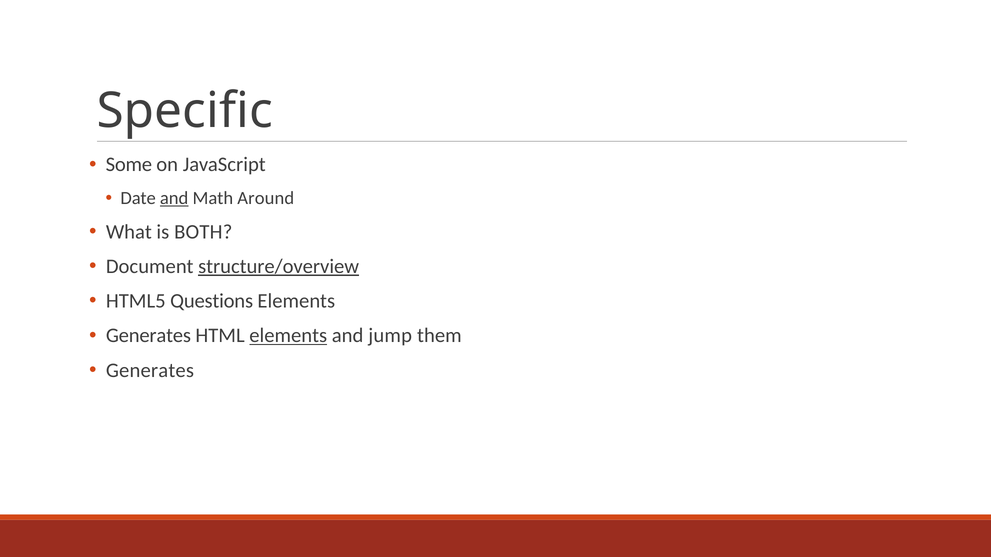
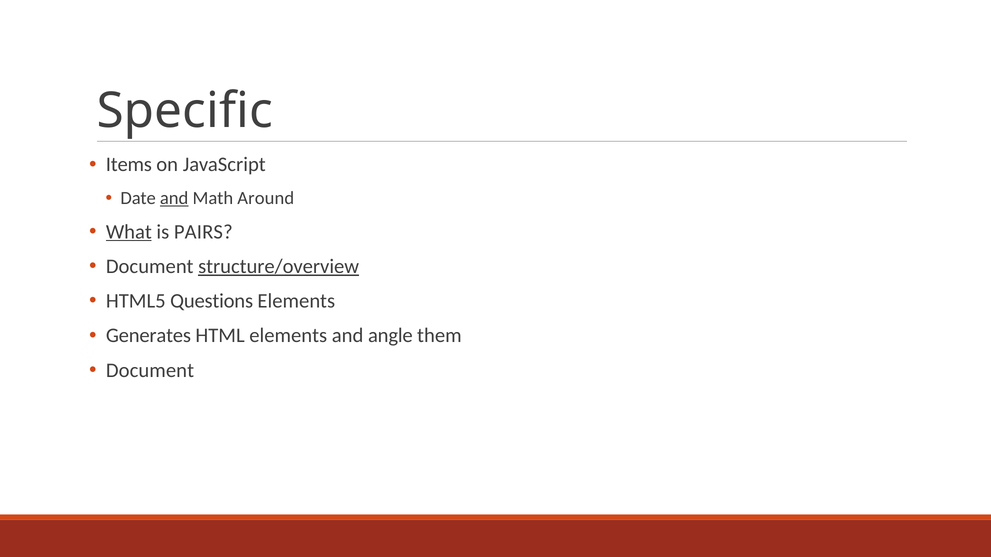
Some: Some -> Items
What underline: none -> present
BOTH: BOTH -> PAIRS
elements at (288, 336) underline: present -> none
jump: jump -> angle
Generates at (150, 371): Generates -> Document
